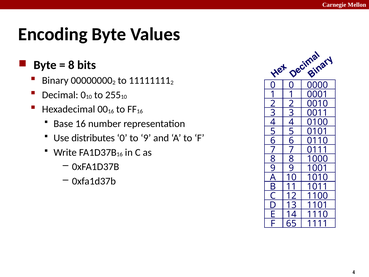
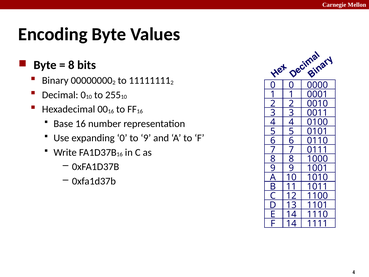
distributes: distributes -> expanding
F 65: 65 -> 14
